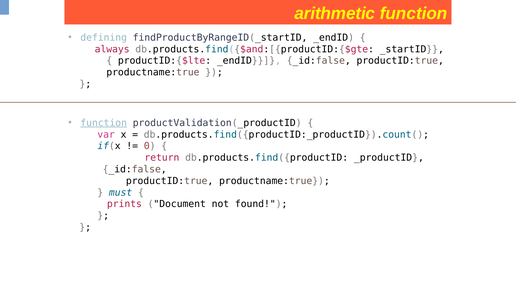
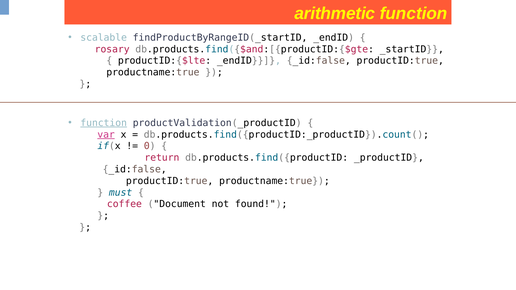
defining: defining -> scalable
always: always -> rosary
var underline: none -> present
prints: prints -> coffee
